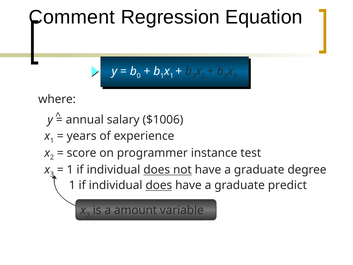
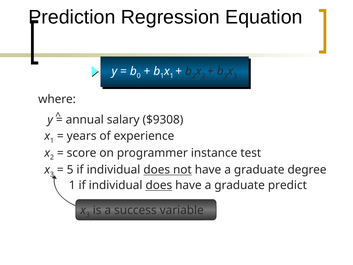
Comment: Comment -> Prediction
$1006: $1006 -> $9308
1 at (70, 170): 1 -> 5
amount: amount -> success
